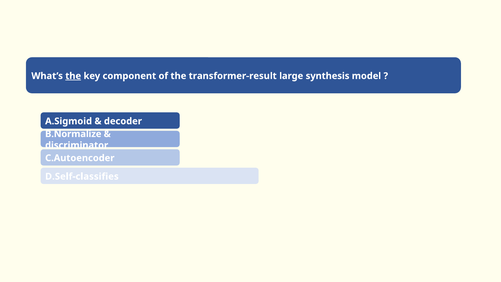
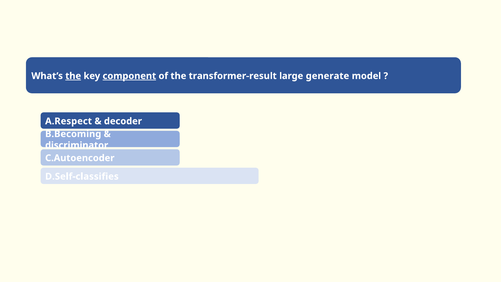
component underline: none -> present
synthesis: synthesis -> generate
A.Sigmoid: A.Sigmoid -> A.Respect
B.Normalize: B.Normalize -> B.Becoming
